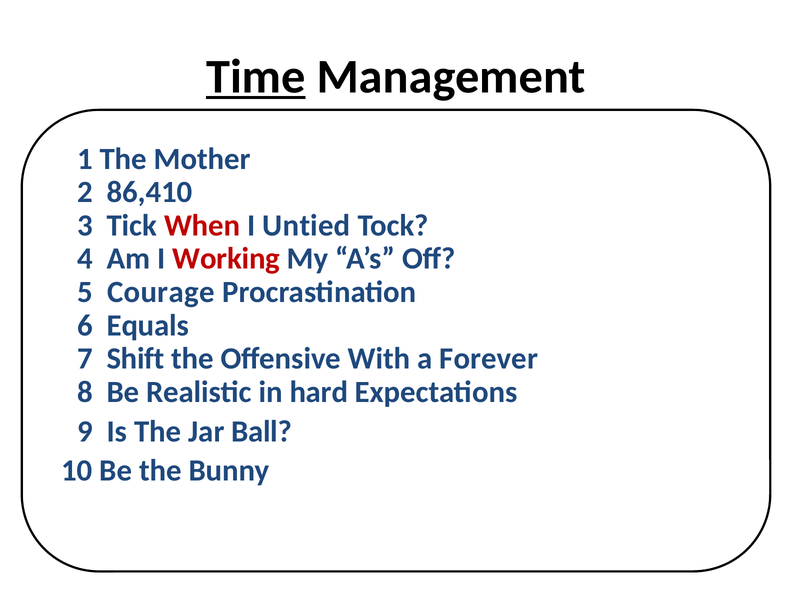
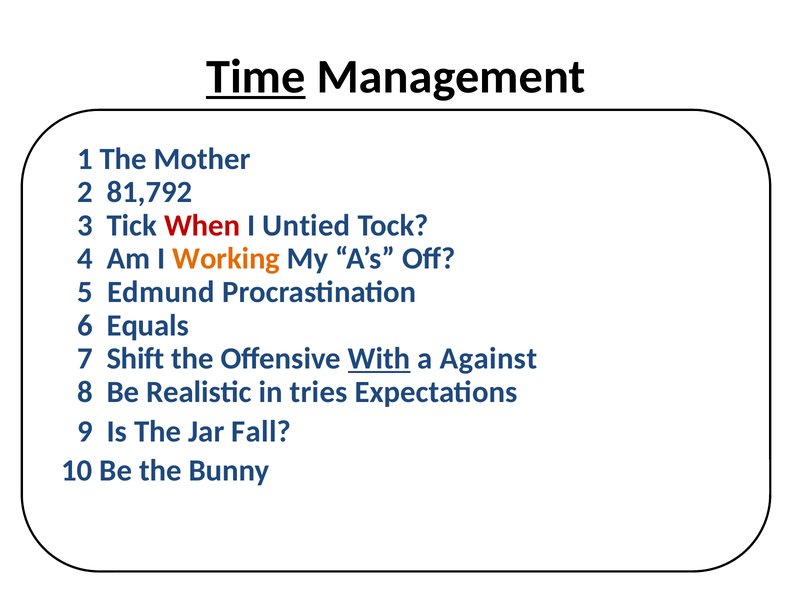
86,410: 86,410 -> 81,792
Working colour: red -> orange
Courage: Courage -> Edmund
With underline: none -> present
Forever: Forever -> Against
hard: hard -> tries
Ball: Ball -> Fall
